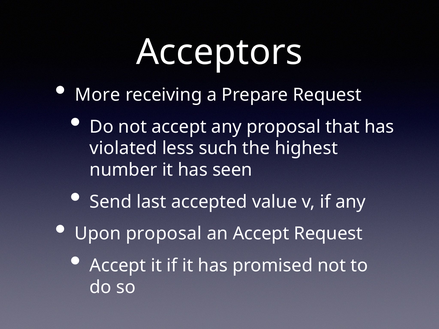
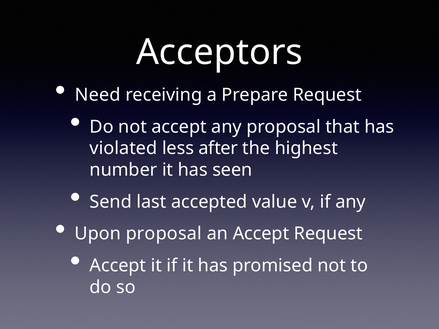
More: More -> Need
such: such -> after
